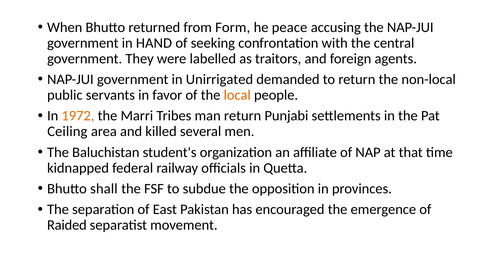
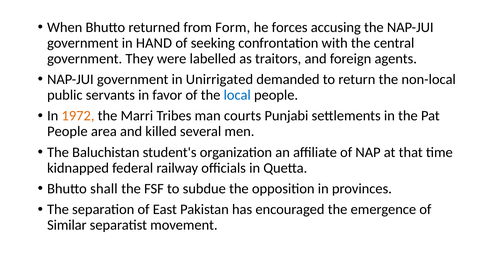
peace: peace -> forces
local colour: orange -> blue
man return: return -> courts
Ceiling at (67, 131): Ceiling -> People
Raided: Raided -> Similar
